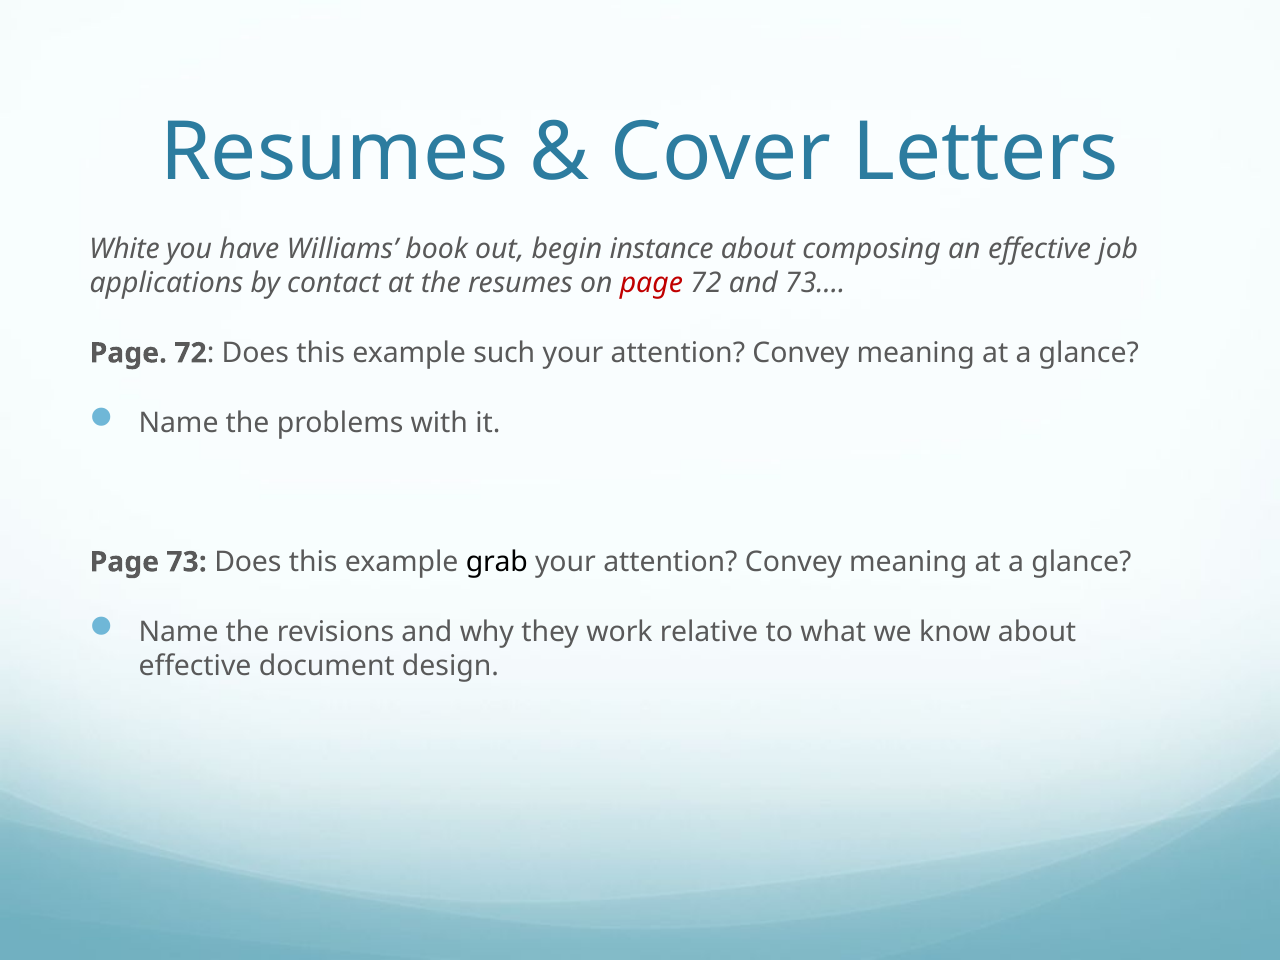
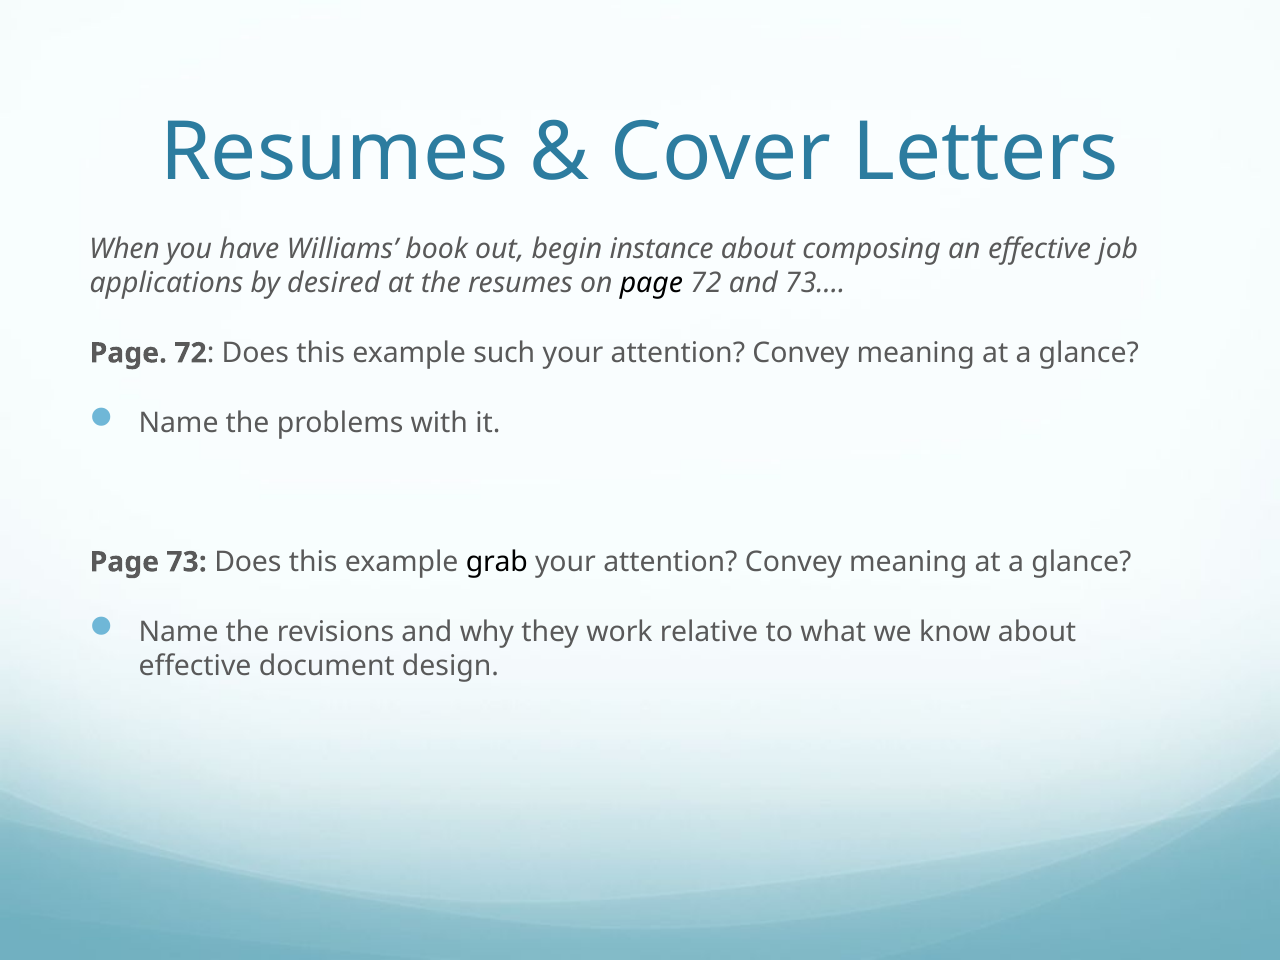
White: White -> When
contact: contact -> desired
page at (651, 283) colour: red -> black
